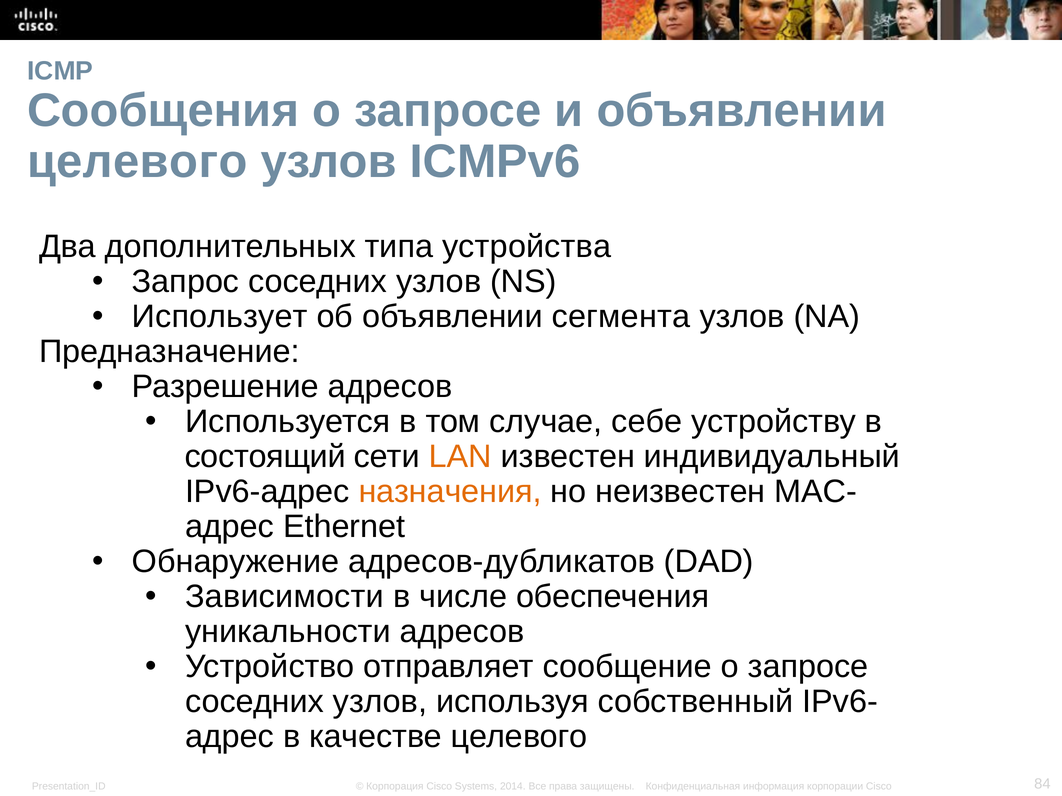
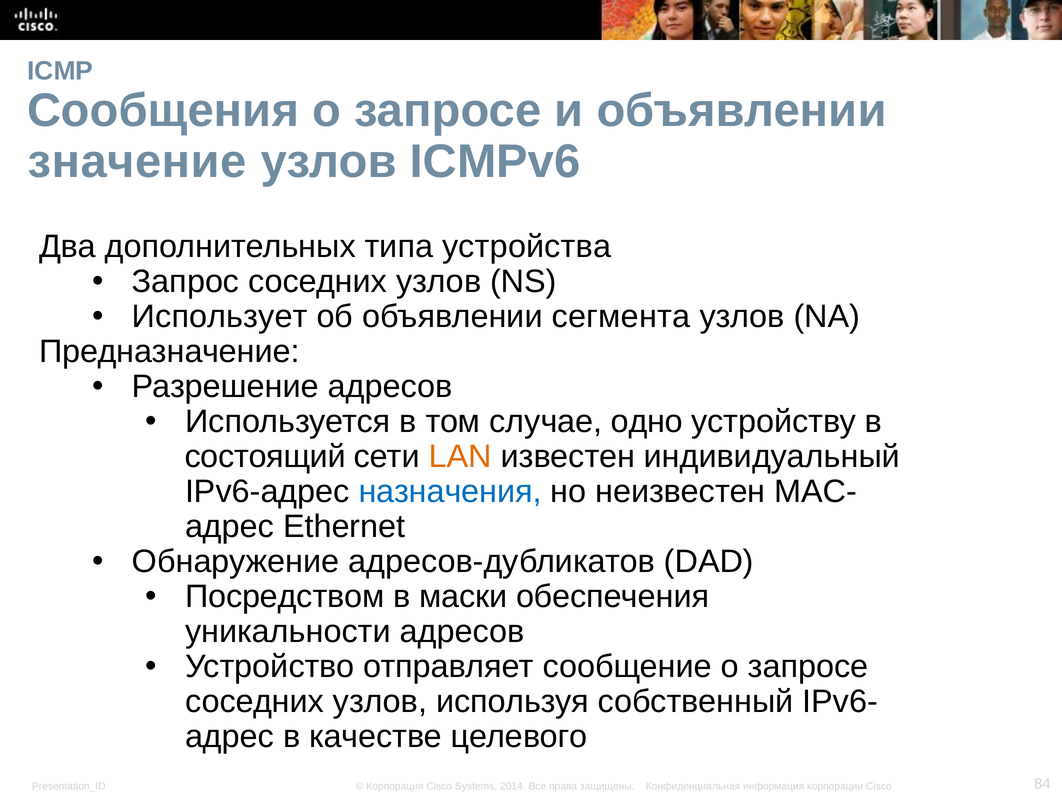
целевого at (137, 162): целевого -> значение
себе: себе -> одно
назначения colour: orange -> blue
Зависимости: Зависимости -> Посредством
числе: числе -> маски
